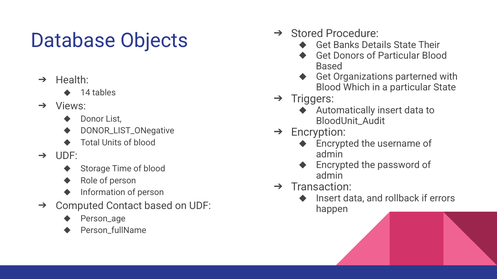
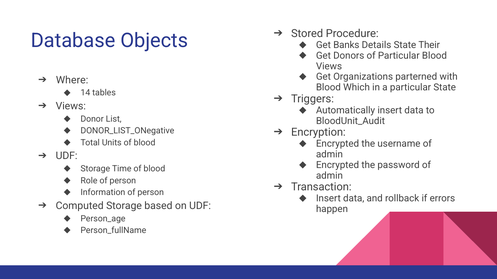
Based at (329, 66): Based -> Views
Health: Health -> Where
Computed Contact: Contact -> Storage
